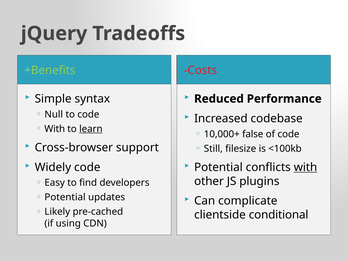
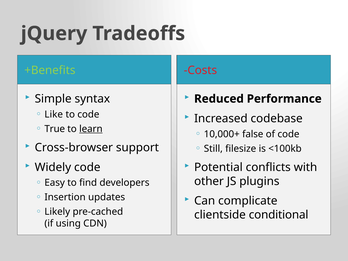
Null: Null -> Like
With at (55, 129): With -> True
with at (305, 167) underline: present -> none
Potential at (65, 197): Potential -> Insertion
